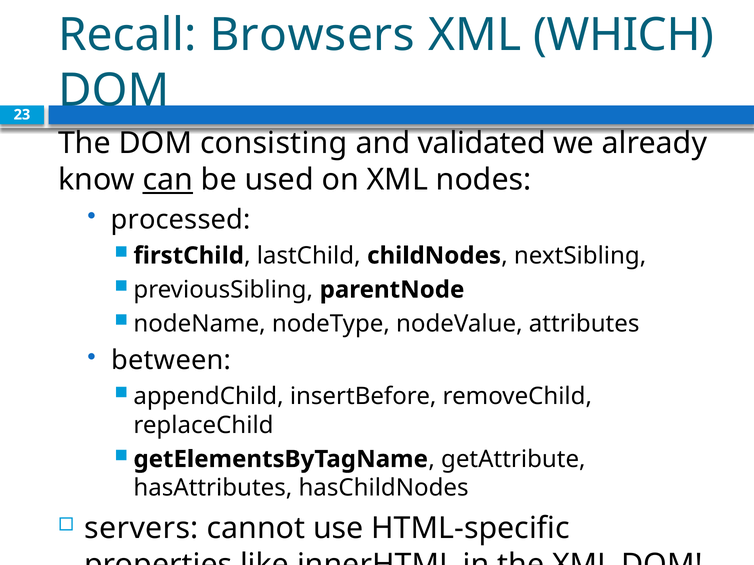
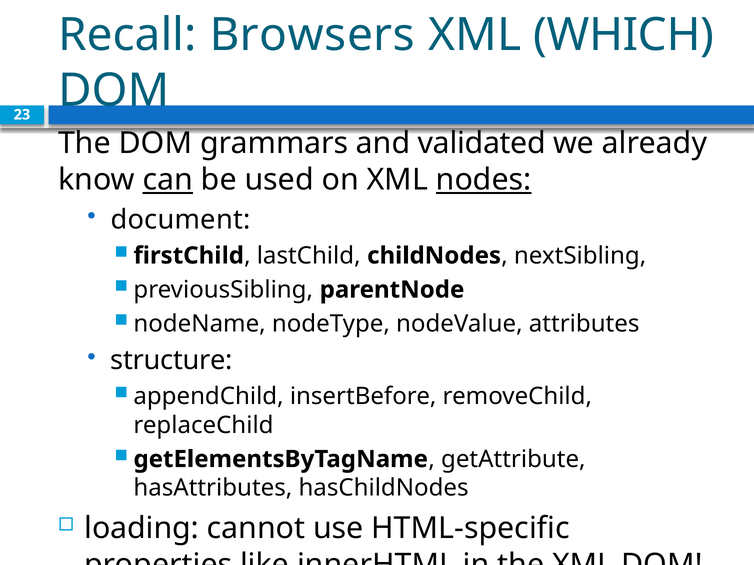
consisting: consisting -> grammars
nodes underline: none -> present
processed: processed -> document
between: between -> structure
servers: servers -> loading
